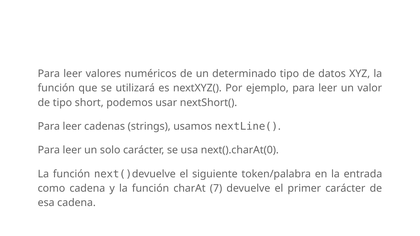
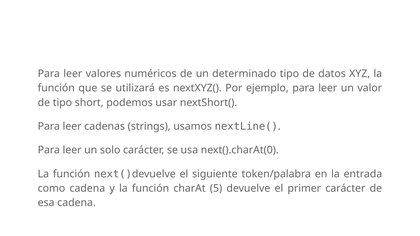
7: 7 -> 5
